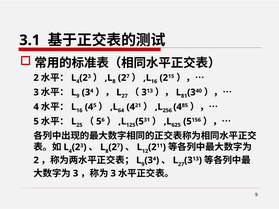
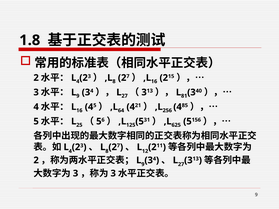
3.1: 3.1 -> 1.8
